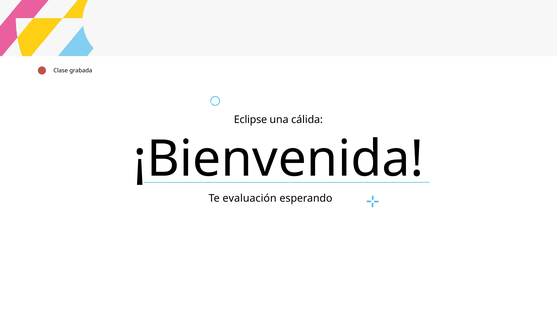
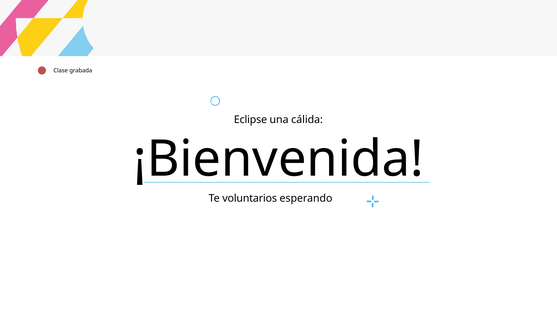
evaluación: evaluación -> voluntarios
